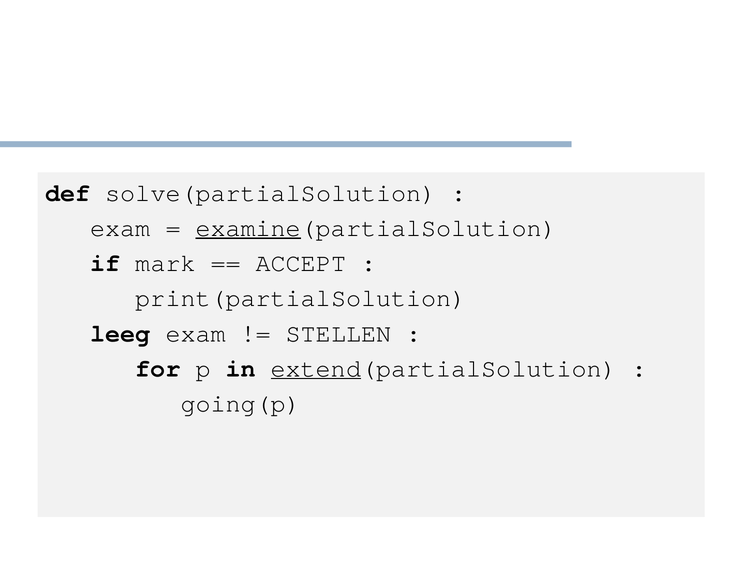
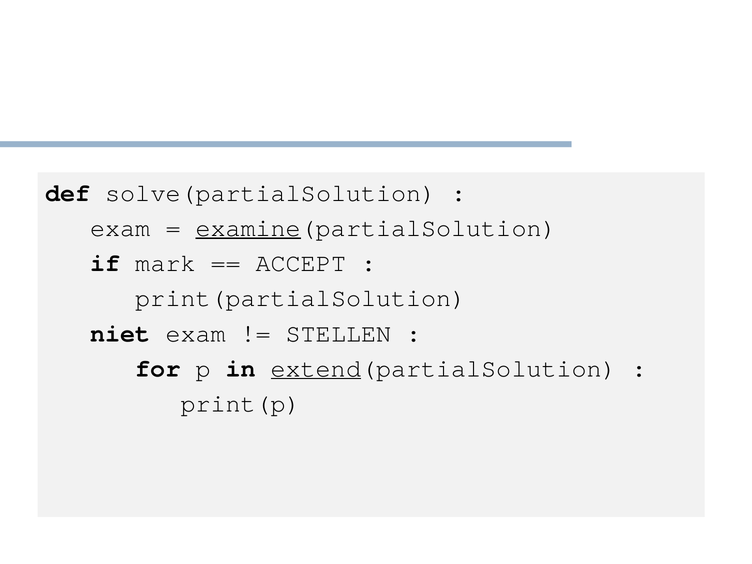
leeg: leeg -> niet
going(p: going(p -> print(p
